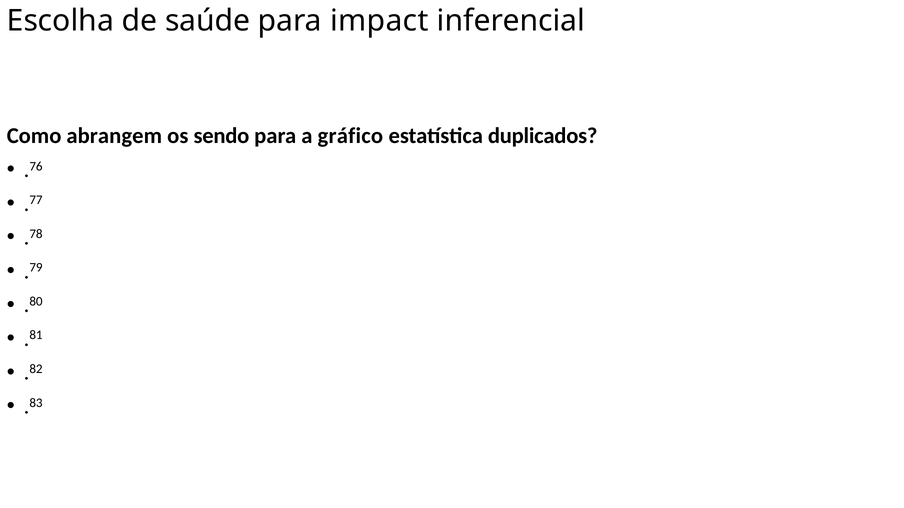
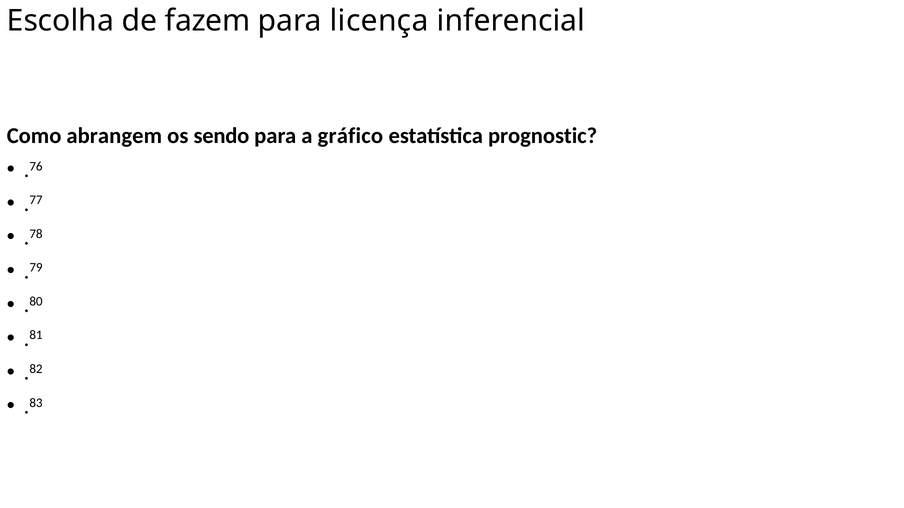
saúde: saúde -> fazem
impact: impact -> licença
duplicados: duplicados -> prognostic
